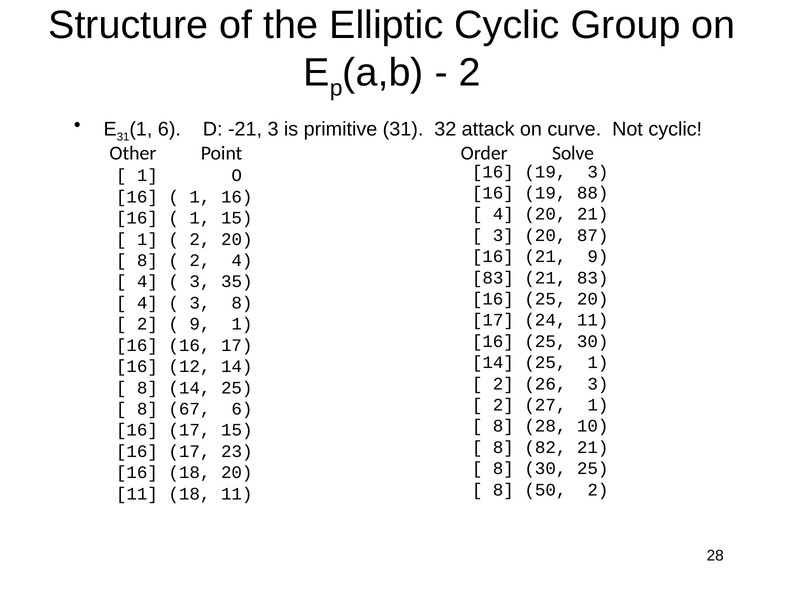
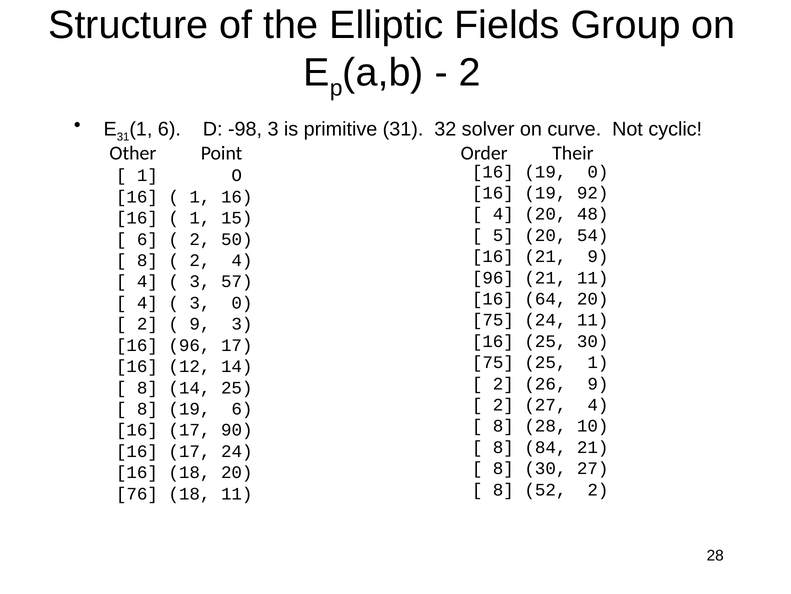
Elliptic Cyclic: Cyclic -> Fields
-21: -21 -> -98
attack: attack -> solver
Solve: Solve -> Their
19 3: 3 -> 0
88: 88 -> 92
20 21: 21 -> 48
3 at (503, 235): 3 -> 5
87: 87 -> 54
1 at (147, 239): 1 -> 6
2 20: 20 -> 50
83 at (493, 277): 83 -> 96
21 83: 83 -> 11
35: 35 -> 57
25 at (545, 299): 25 -> 64
3 8: 8 -> 0
17 at (493, 320): 17 -> 75
9 1: 1 -> 3
16 at (190, 345): 16 -> 96
14 at (493, 362): 14 -> 75
26 3: 3 -> 9
27 1: 1 -> 4
8 67: 67 -> 19
17 15: 15 -> 90
82: 82 -> 84
17 23: 23 -> 24
30 25: 25 -> 27
50: 50 -> 52
11 at (137, 493): 11 -> 76
